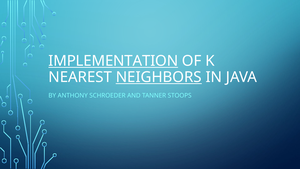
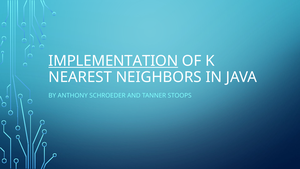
NEIGHBORS underline: present -> none
